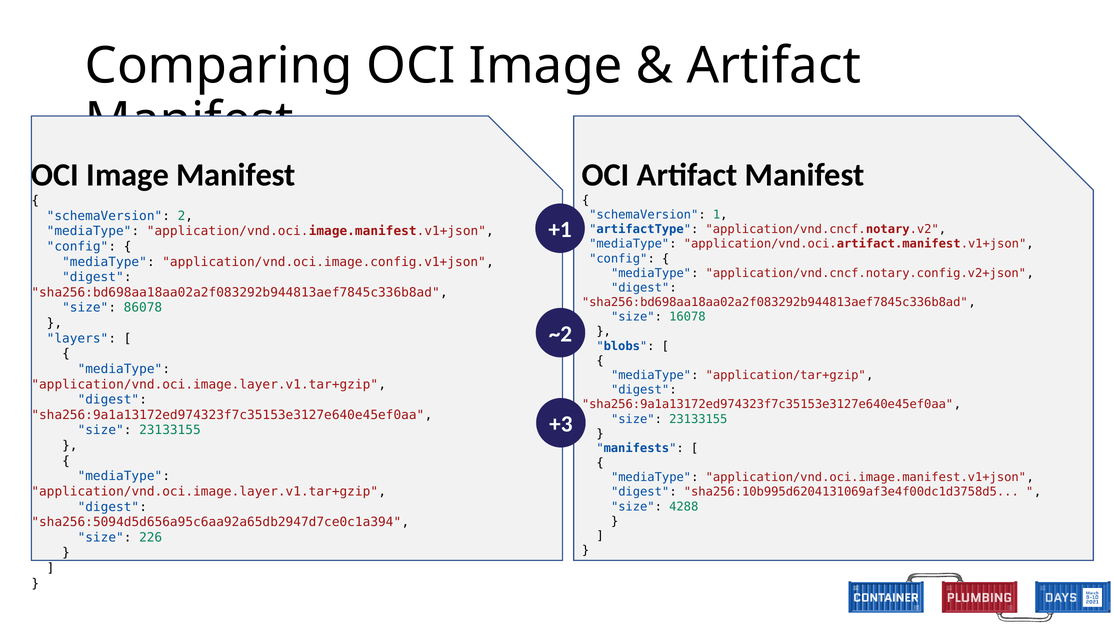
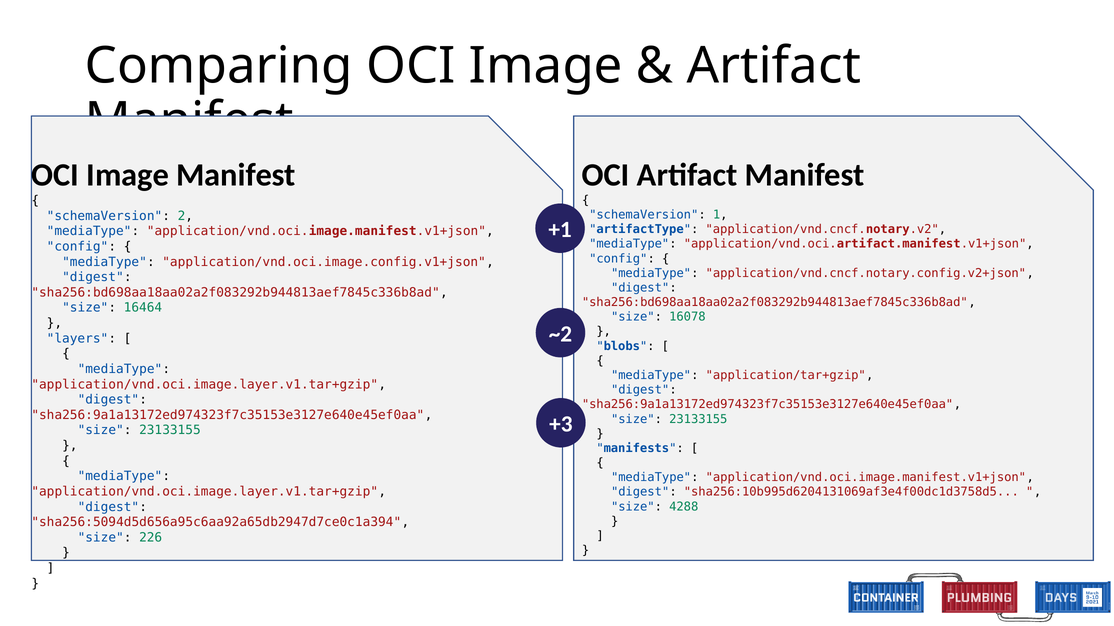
86078: 86078 -> 16464
